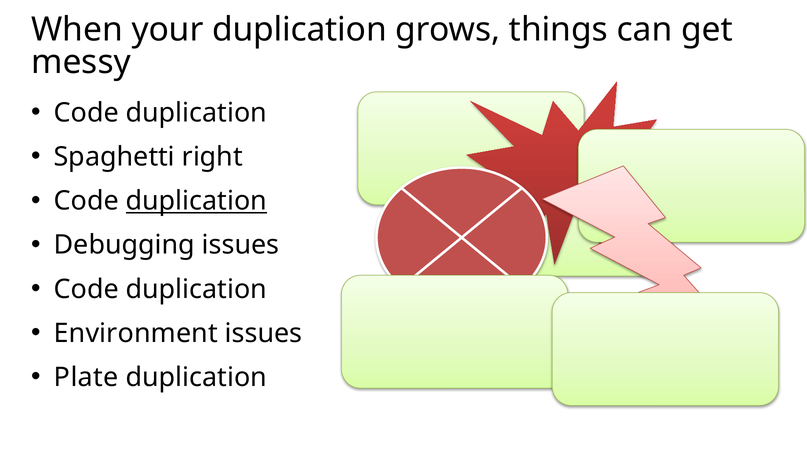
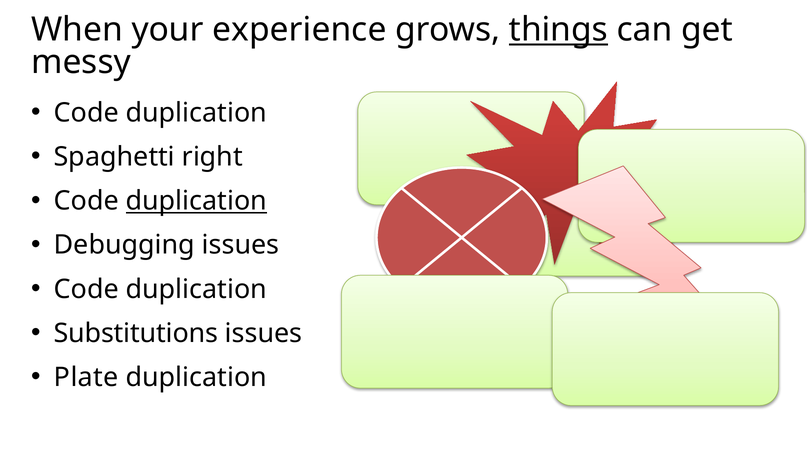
your duplication: duplication -> experience
things underline: none -> present
Environment: Environment -> Substitutions
